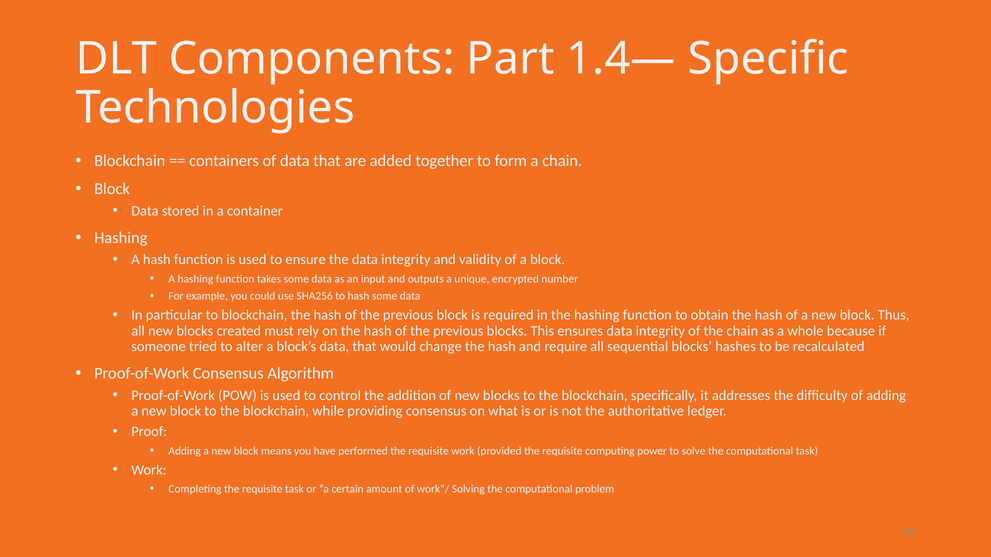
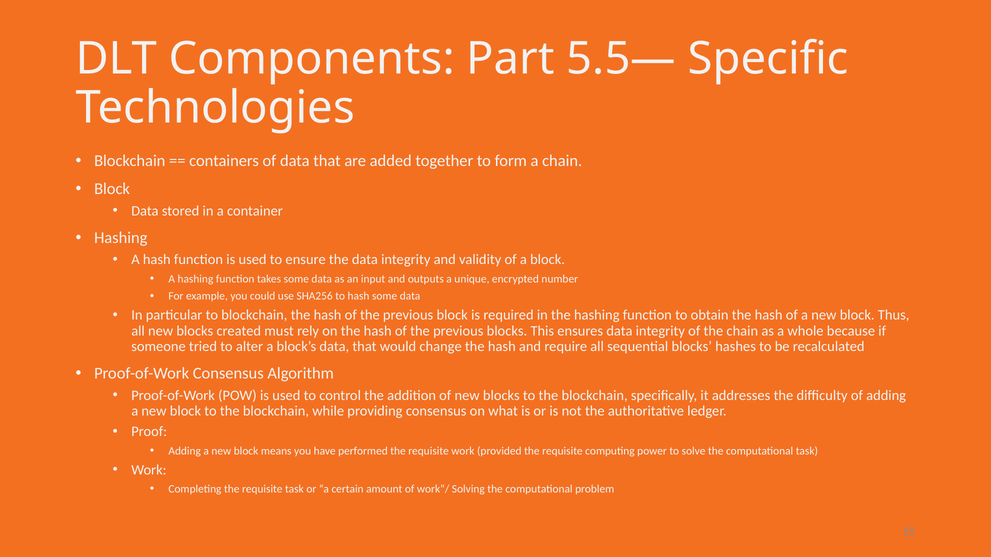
1.4—: 1.4— -> 5.5—
